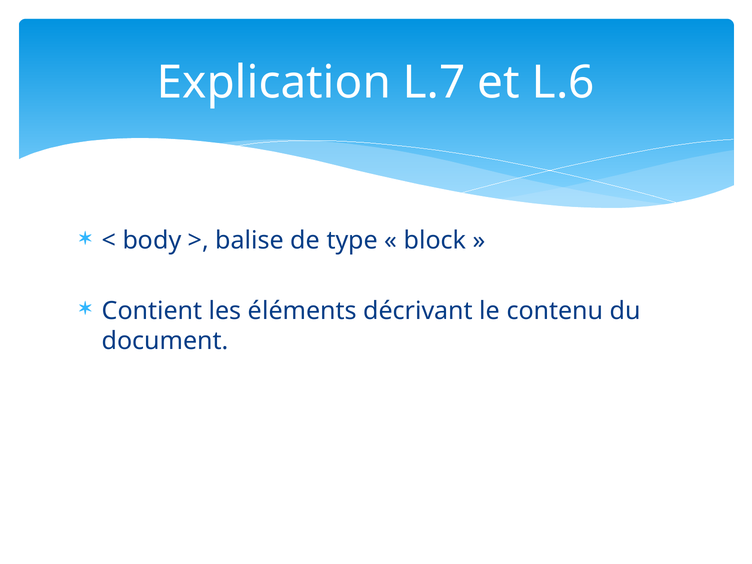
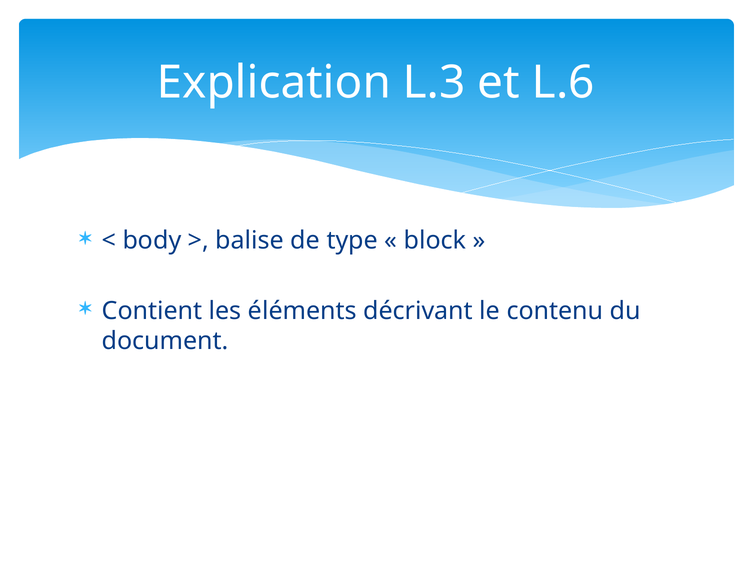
L.7: L.7 -> L.3
